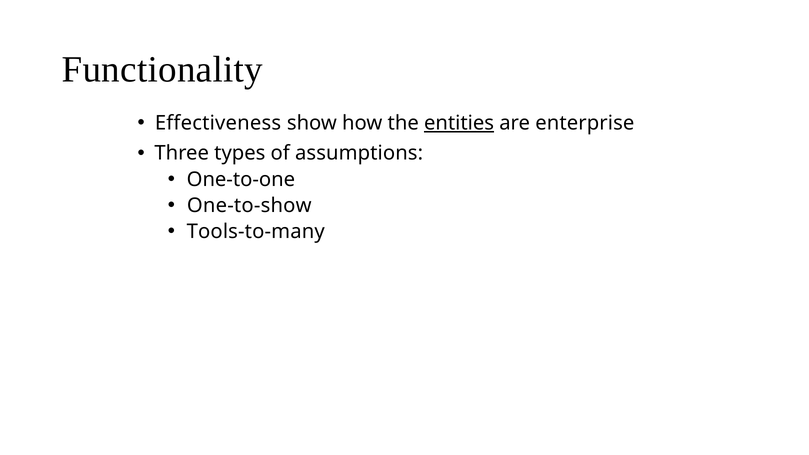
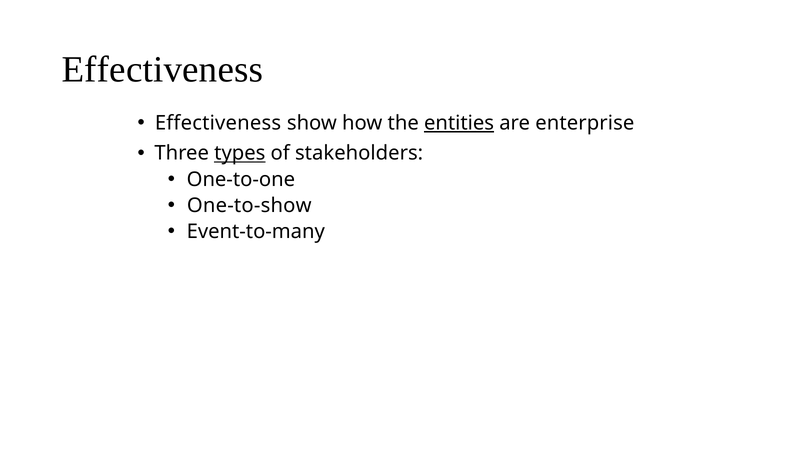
Functionality at (162, 69): Functionality -> Effectiveness
types underline: none -> present
assumptions: assumptions -> stakeholders
Tools-to-many: Tools-to-many -> Event-to-many
